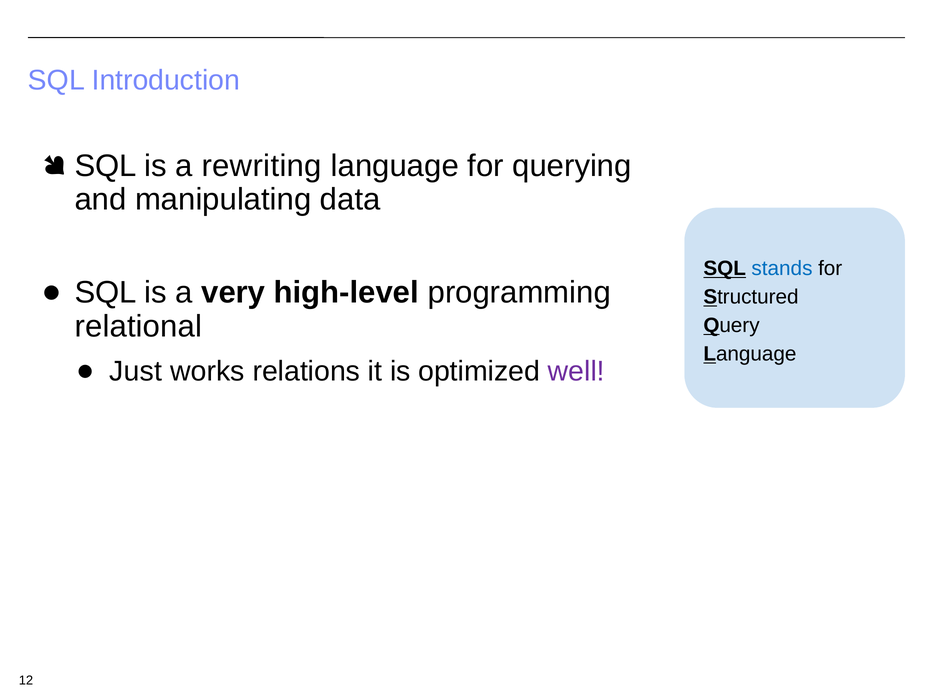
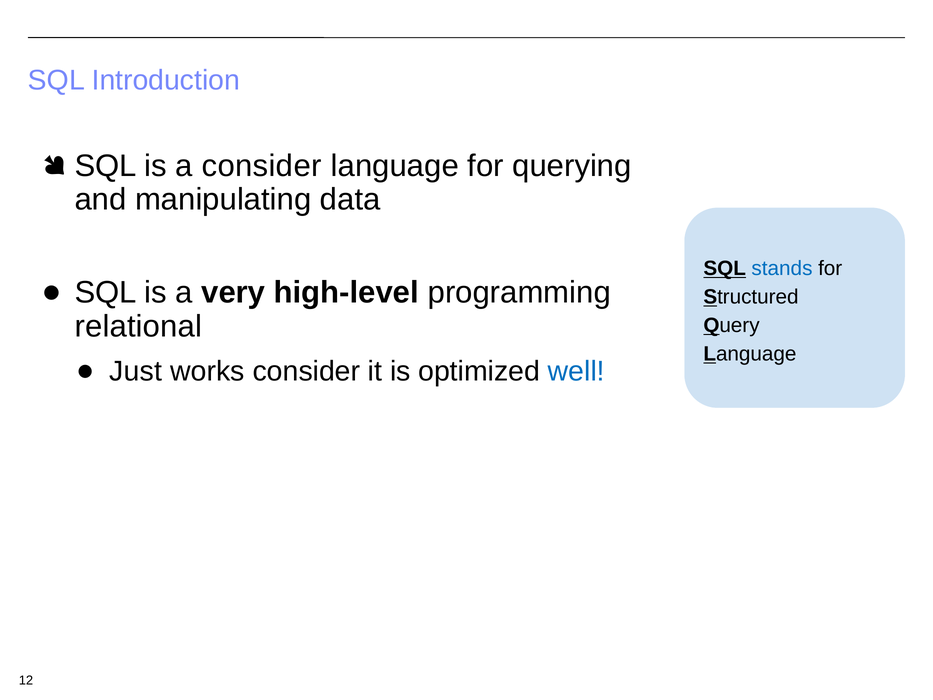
a rewriting: rewriting -> consider
works relations: relations -> consider
well colour: purple -> blue
